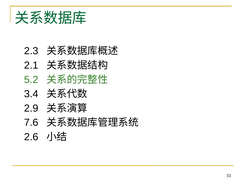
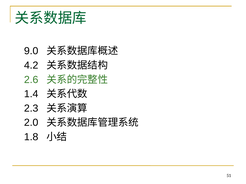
2.3: 2.3 -> 9.0
2.1: 2.1 -> 4.2
5.2: 5.2 -> 2.6
3.4: 3.4 -> 1.4
2.9: 2.9 -> 2.3
7.6: 7.6 -> 2.0
2.6: 2.6 -> 1.8
